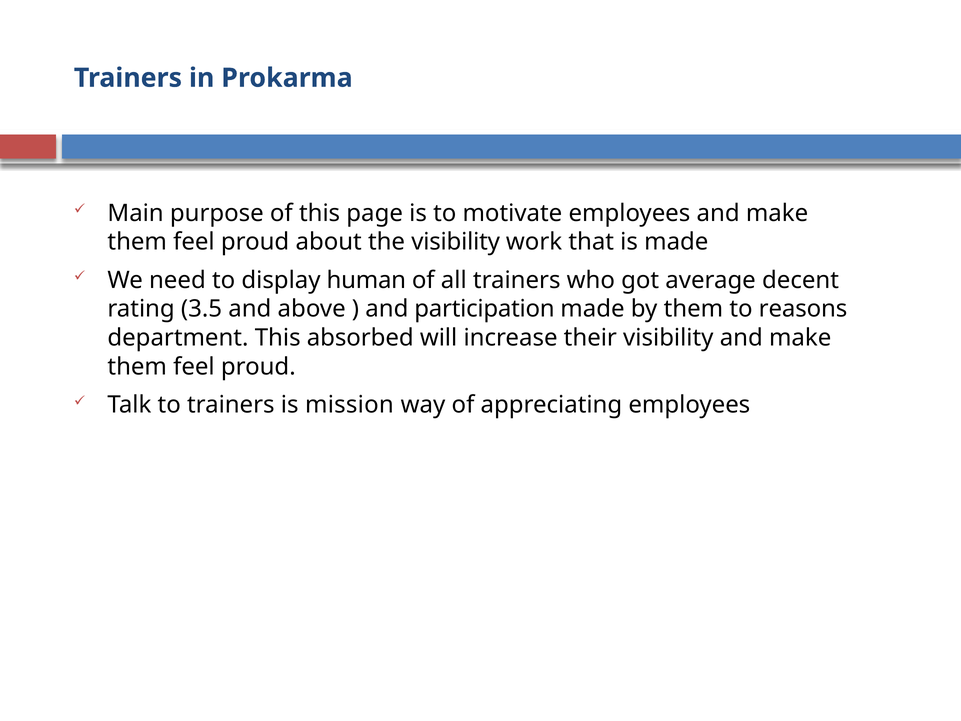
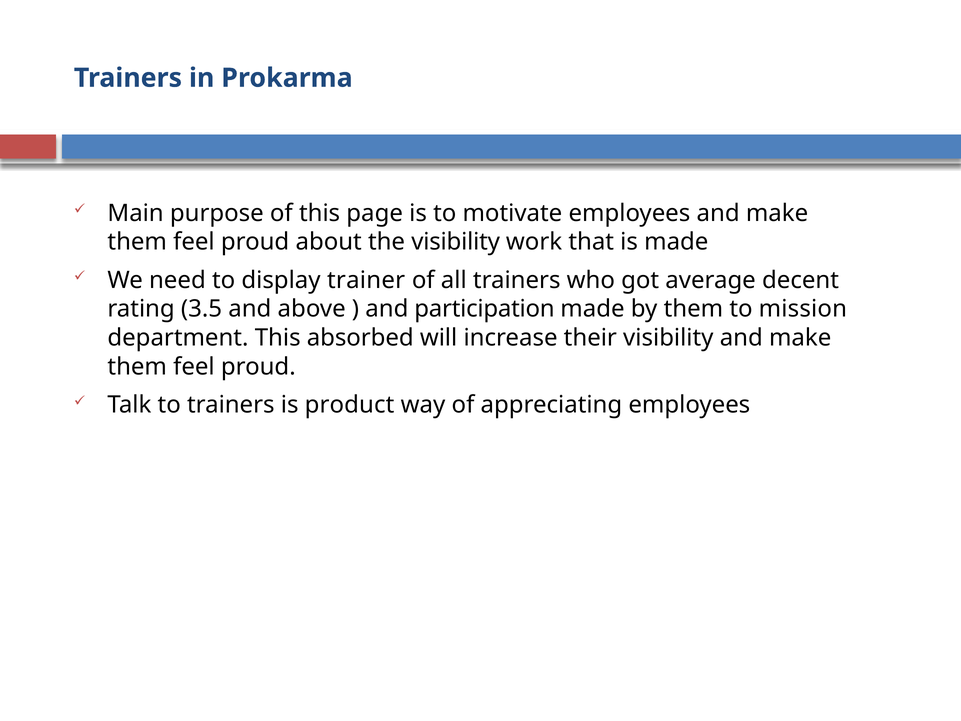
human: human -> trainer
reasons: reasons -> mission
mission: mission -> product
